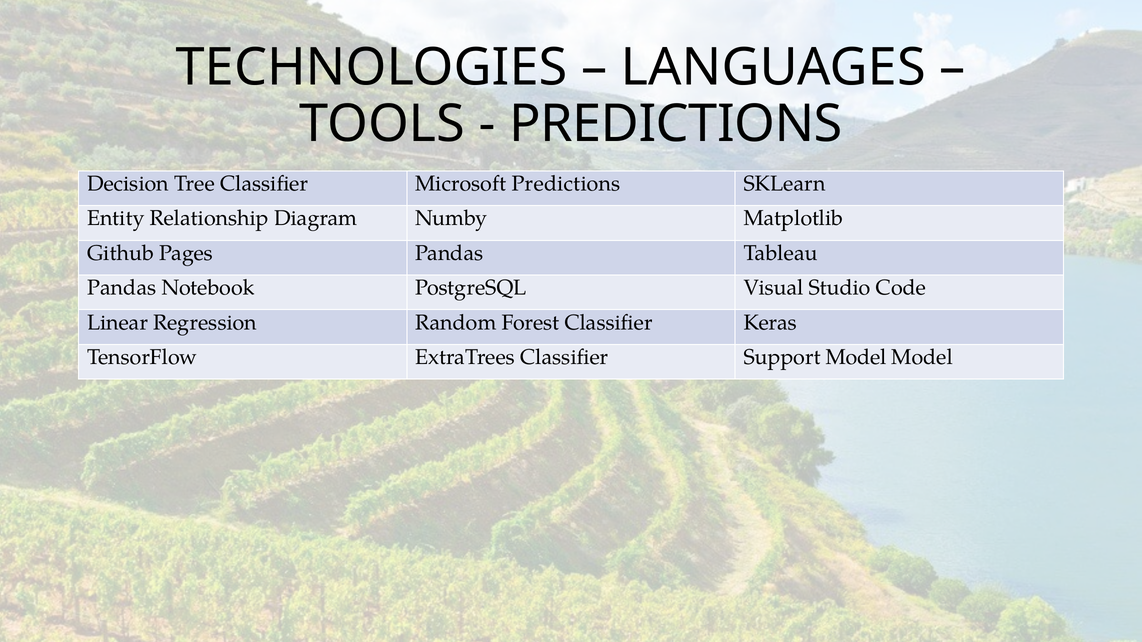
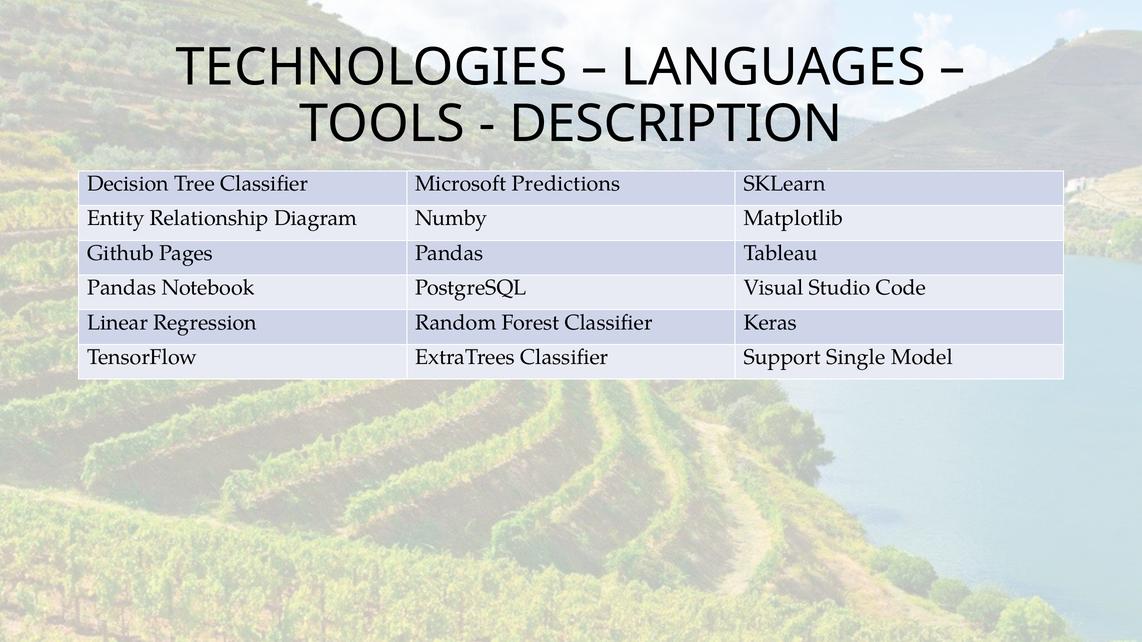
PREDICTIONS at (676, 124): PREDICTIONS -> DESCRIPTION
Support Model: Model -> Single
